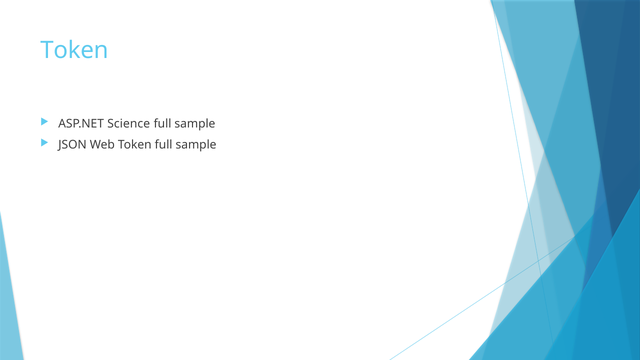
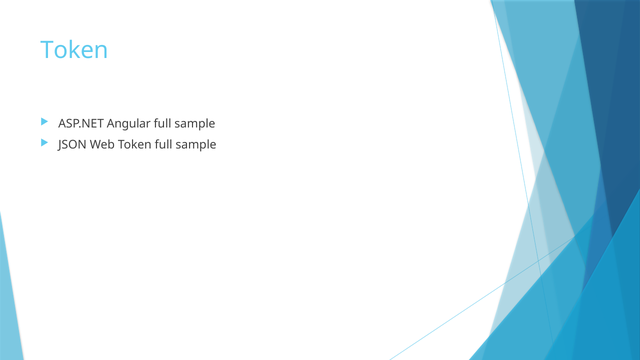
Science: Science -> Angular
